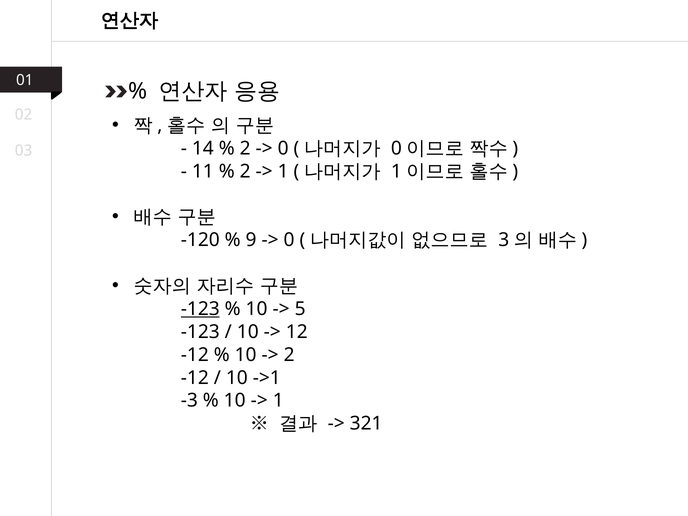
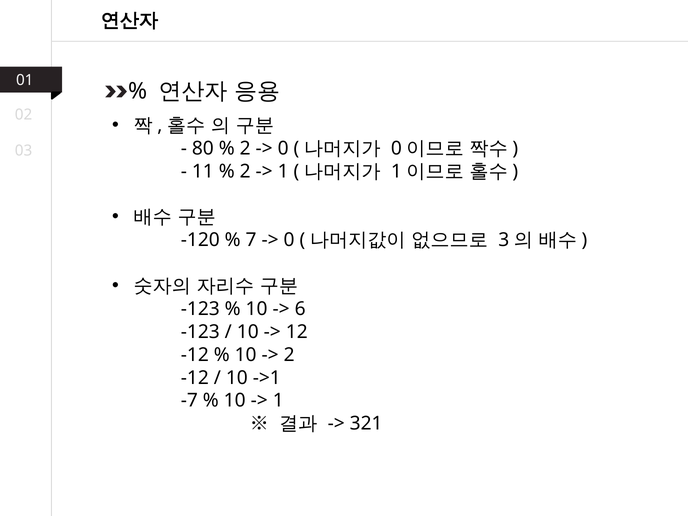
14: 14 -> 80
9: 9 -> 7
-123 at (200, 309) underline: present -> none
5: 5 -> 6
-3: -3 -> -7
